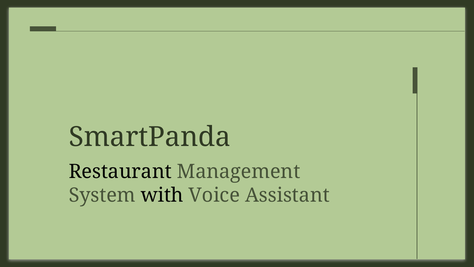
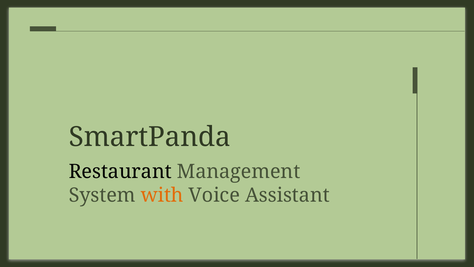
with colour: black -> orange
